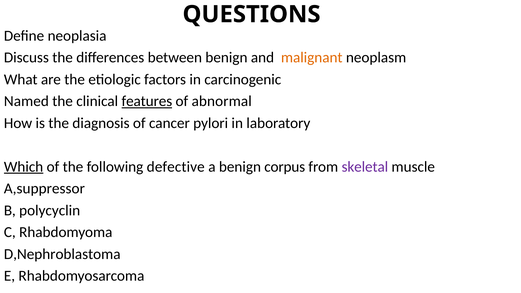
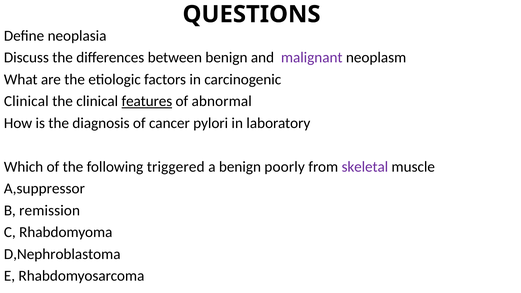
malignant colour: orange -> purple
Named at (26, 101): Named -> Clinical
Which underline: present -> none
defective: defective -> triggered
corpus: corpus -> poorly
polycyclin: polycyclin -> remission
